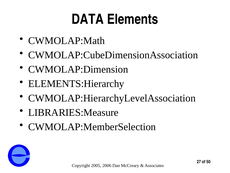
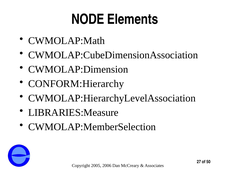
DATA: DATA -> NODE
ELEMENTS:Hierarchy: ELEMENTS:Hierarchy -> CONFORM:Hierarchy
